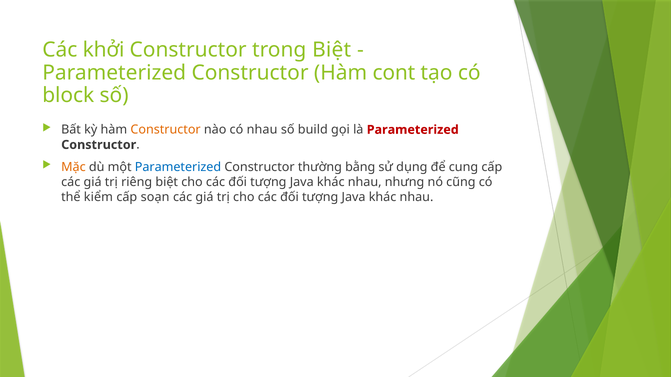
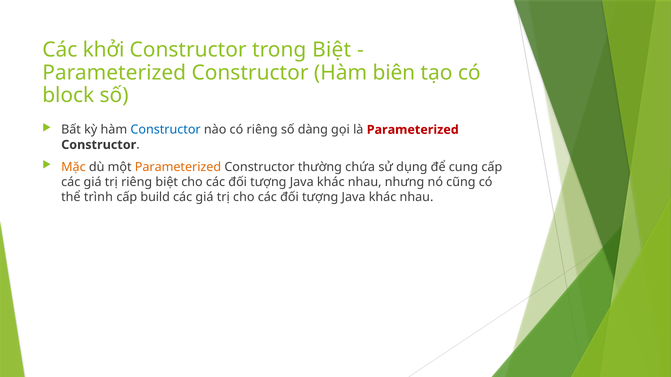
cont: cont -> biên
Constructor at (166, 130) colour: orange -> blue
có nhau: nhau -> riêng
build: build -> dàng
Parameterized at (178, 167) colour: blue -> orange
bằng: bằng -> chứa
kiểm: kiểm -> trình
soạn: soạn -> build
